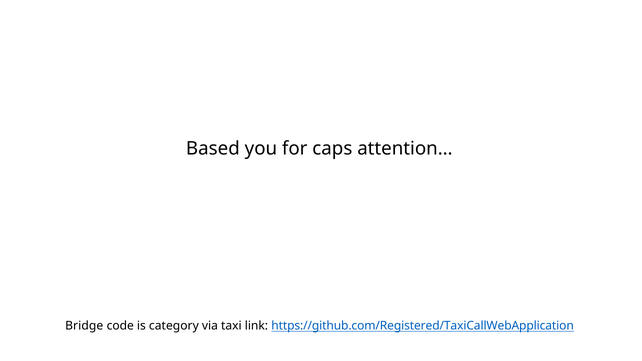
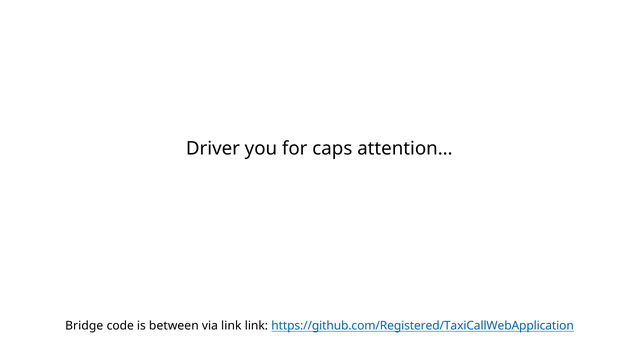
Based: Based -> Driver
category: category -> between
via taxi: taxi -> link
